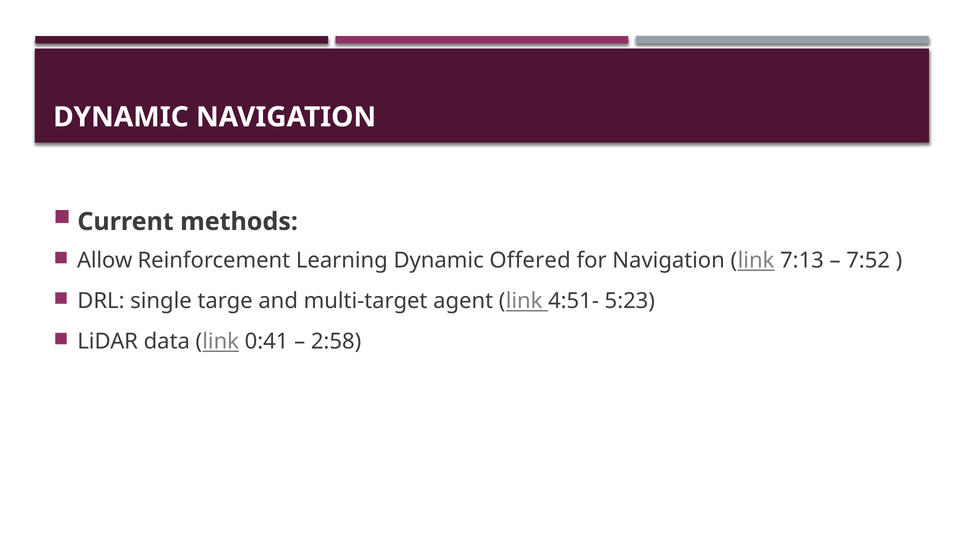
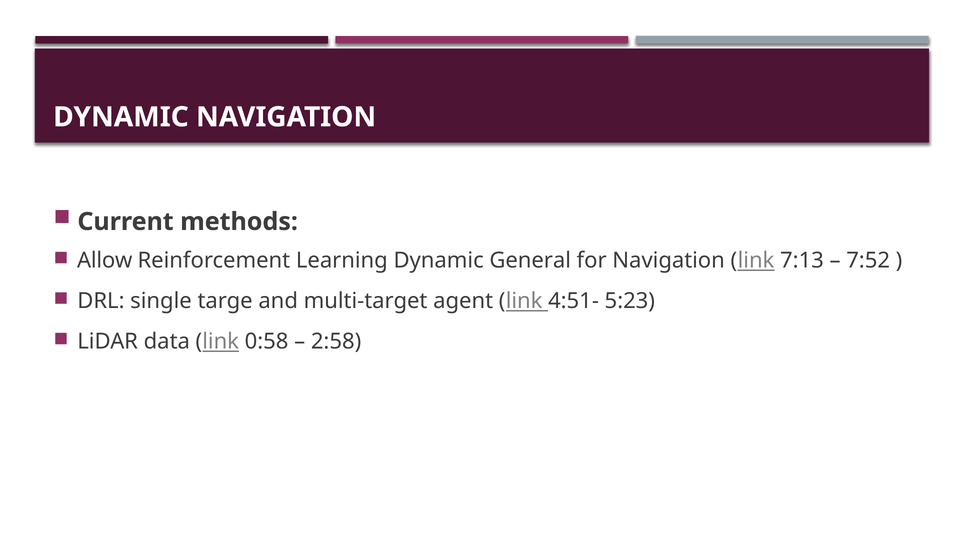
Offered: Offered -> General
0:41: 0:41 -> 0:58
